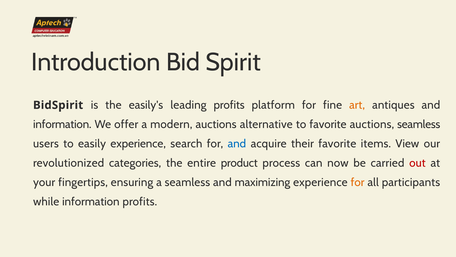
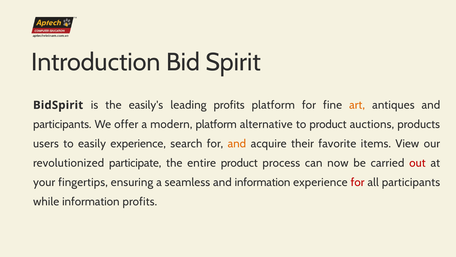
information at (62, 124): information -> participants
modern auctions: auctions -> platform
to favorite: favorite -> product
auctions seamless: seamless -> products
and at (237, 144) colour: blue -> orange
categories: categories -> participate
and maximizing: maximizing -> information
for at (358, 182) colour: orange -> red
